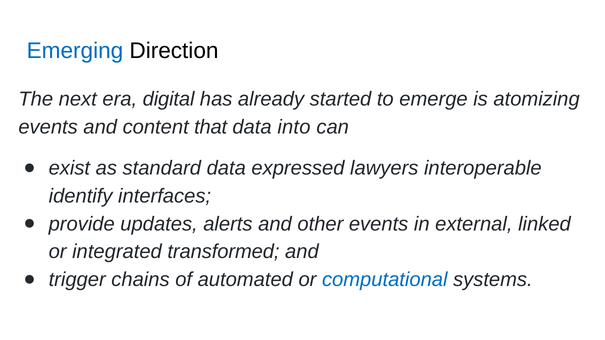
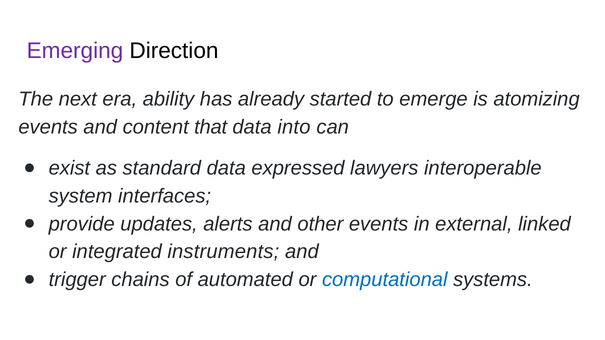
Emerging colour: blue -> purple
digital: digital -> ability
identify: identify -> system
transformed: transformed -> instruments
